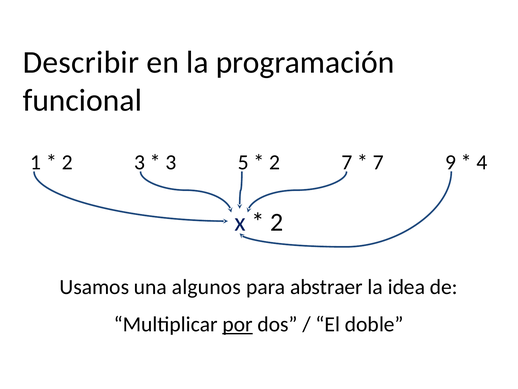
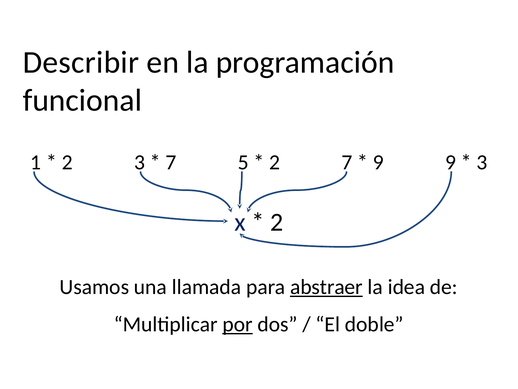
3 at (171, 162): 3 -> 7
7 at (378, 162): 7 -> 9
4 at (482, 162): 4 -> 3
algunos: algunos -> llamada
abstraer underline: none -> present
